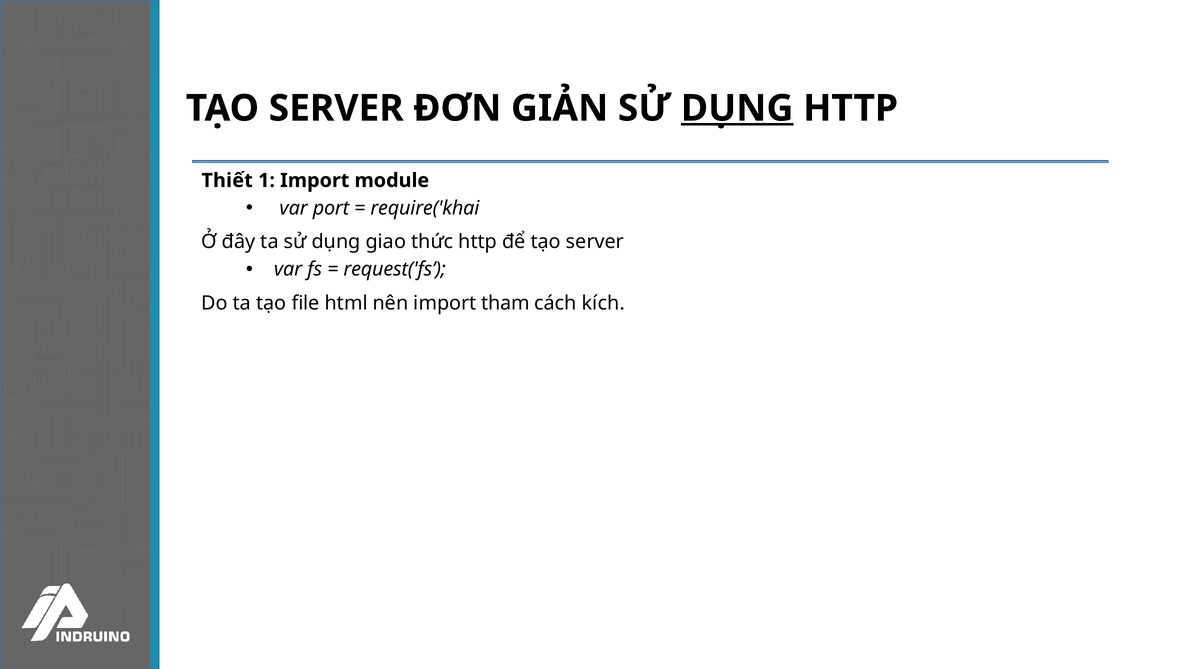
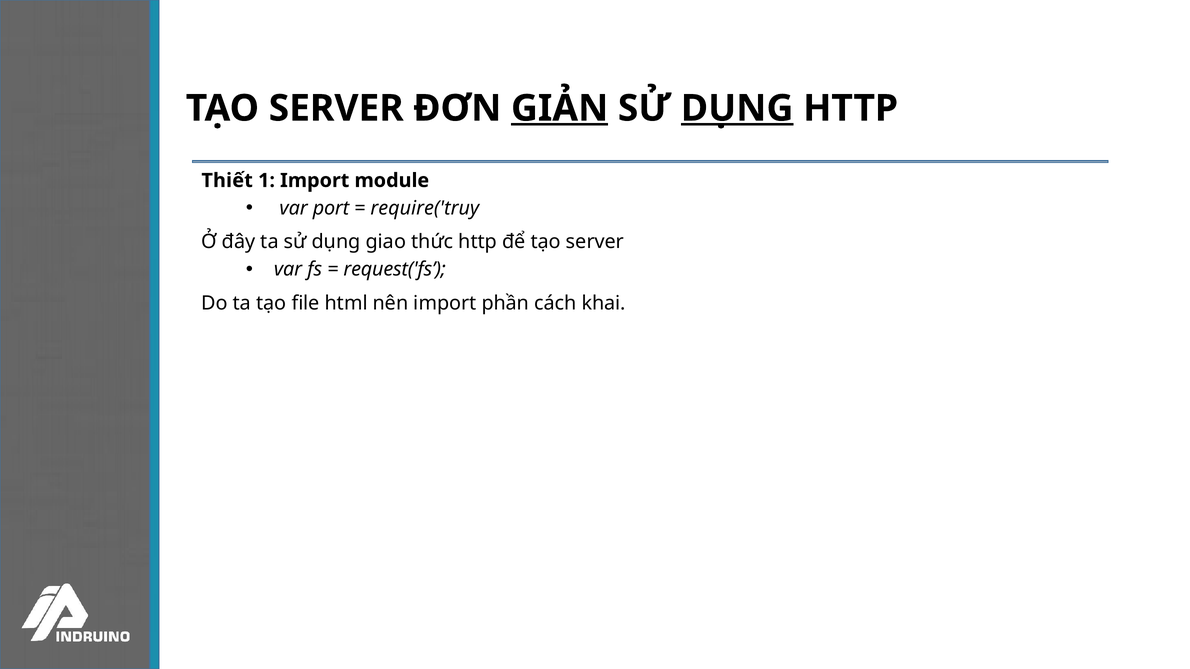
GIẢN underline: none -> present
require('khai: require('khai -> require('truy
tham: tham -> phần
kích: kích -> khai
